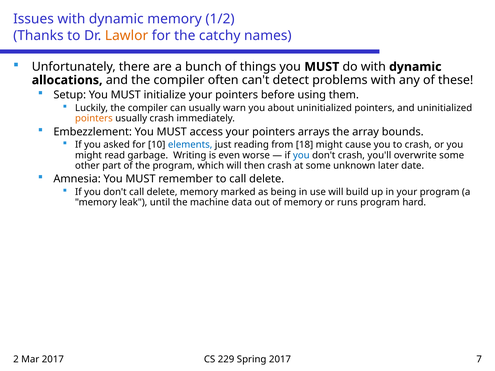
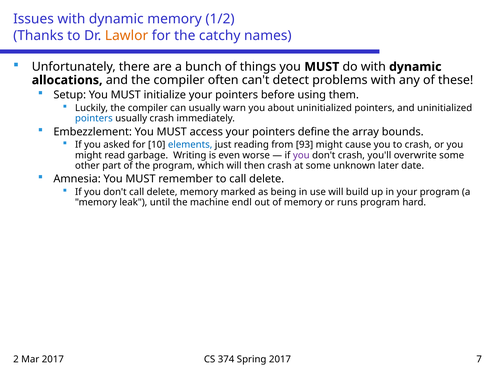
pointers at (94, 119) colour: orange -> blue
arrays: arrays -> define
18: 18 -> 93
you at (301, 155) colour: blue -> purple
data: data -> endl
229: 229 -> 374
